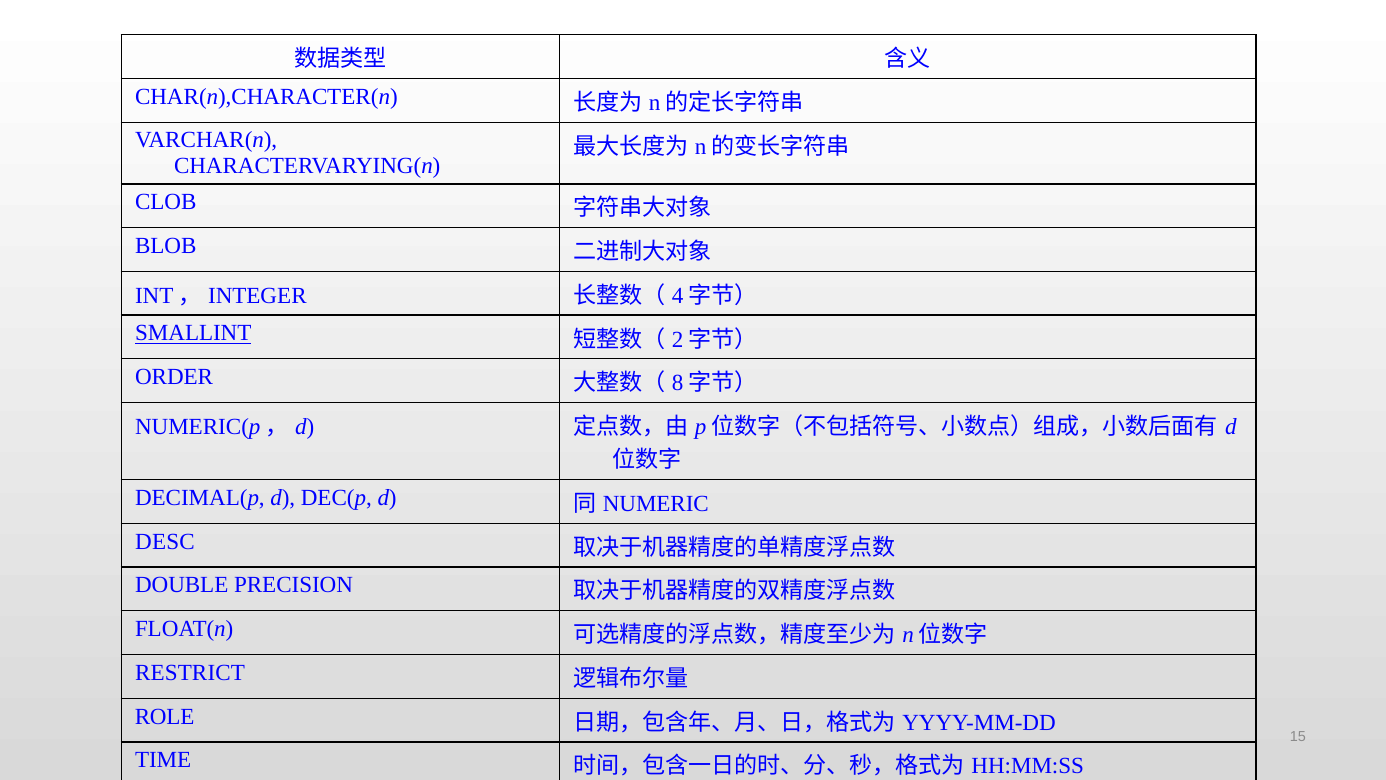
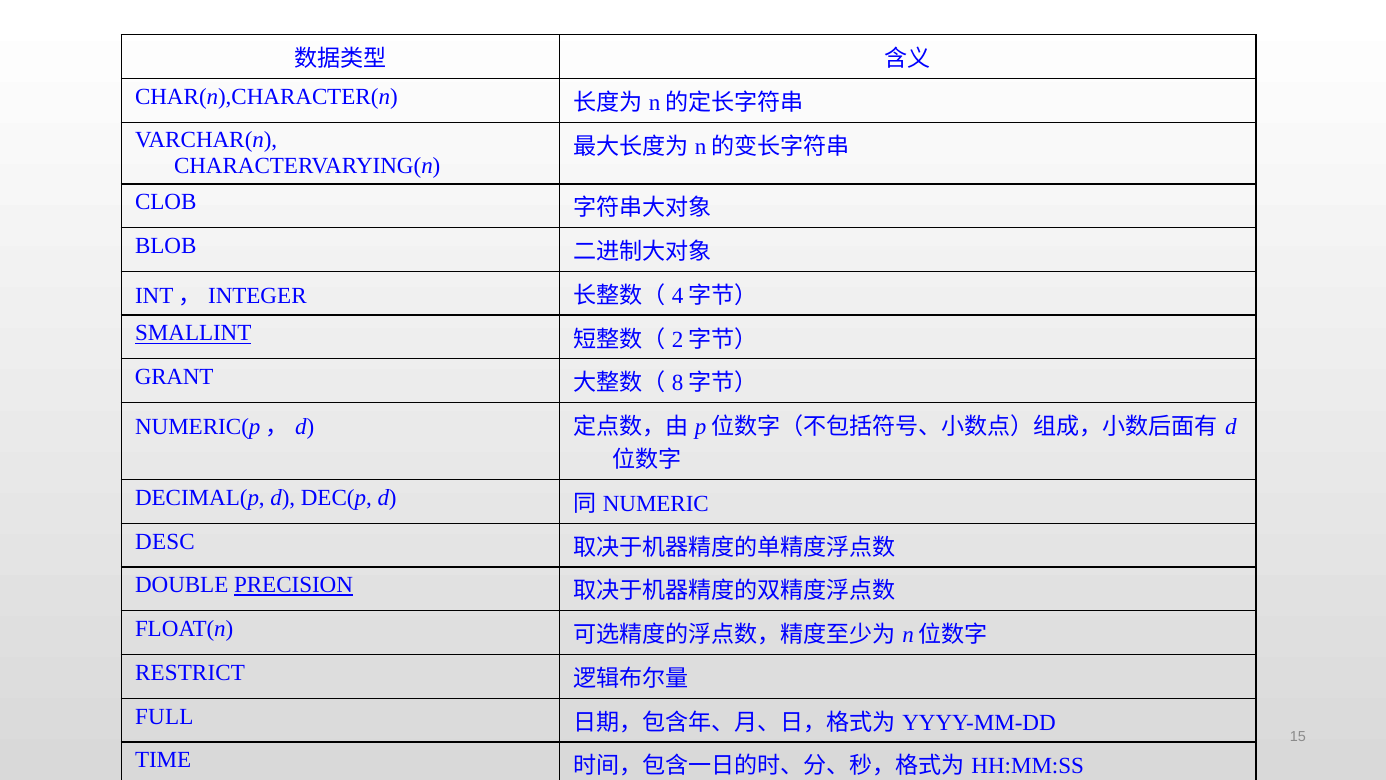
ORDER: ORDER -> GRANT
PRECISION underline: none -> present
ROLE: ROLE -> FULL
